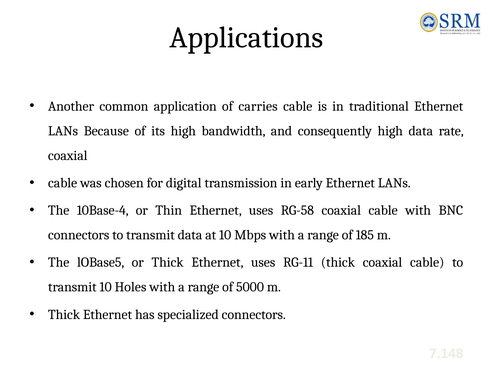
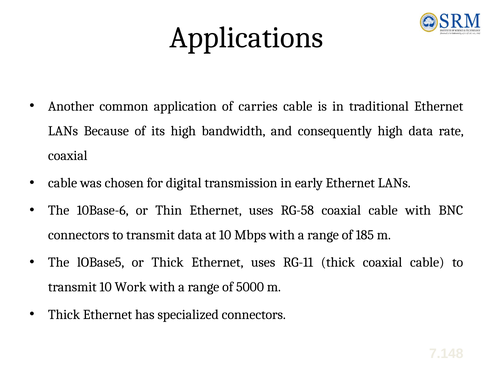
10Base-4: 10Base-4 -> 10Base-6
Holes: Holes -> Work
